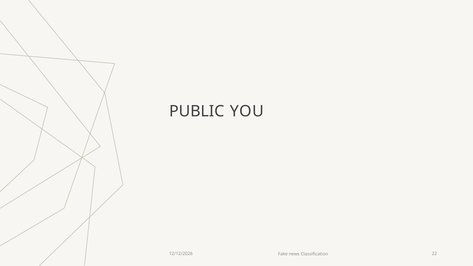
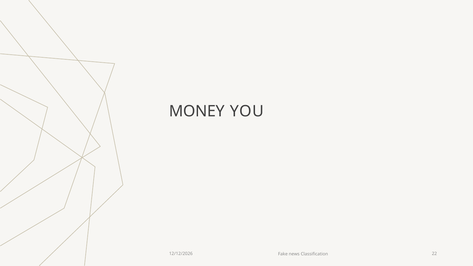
PUBLIC: PUBLIC -> MONEY
